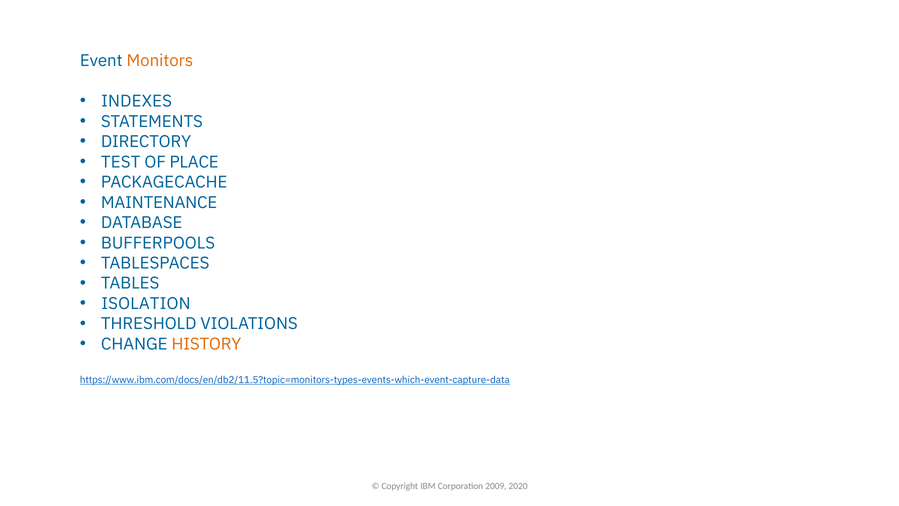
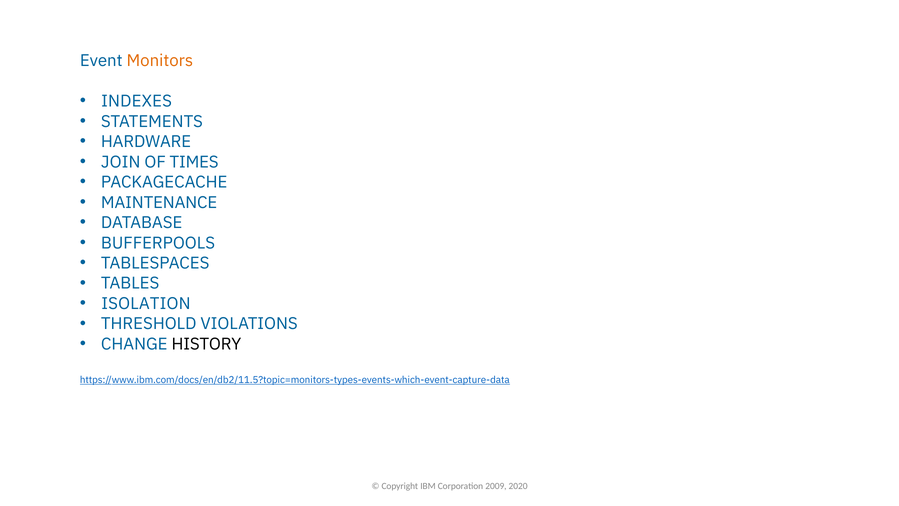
DIRECTORY: DIRECTORY -> HARDWARE
TEST: TEST -> JOIN
PLACE: PLACE -> TIMES
HISTORY colour: orange -> black
